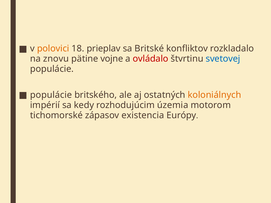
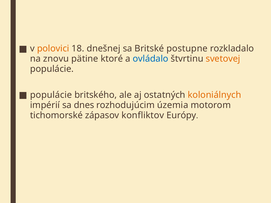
prieplav: prieplav -> dnešnej
konfliktov: konfliktov -> postupne
vojne: vojne -> ktoré
ovládalo colour: red -> blue
svetovej colour: blue -> orange
kedy: kedy -> dnes
existencia: existencia -> konfliktov
